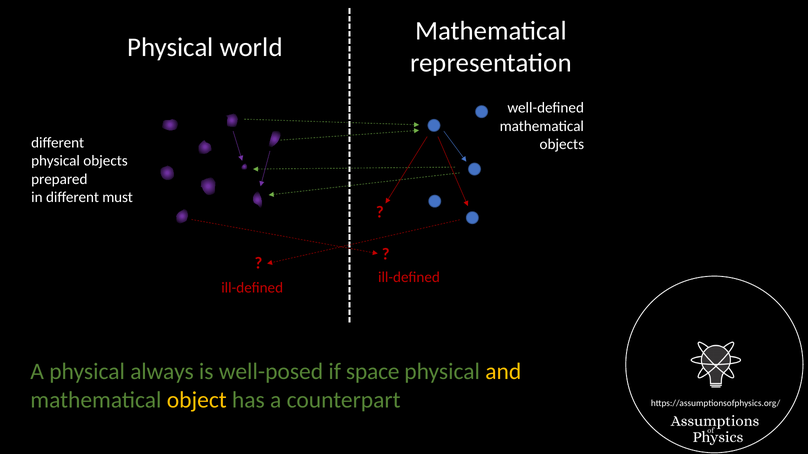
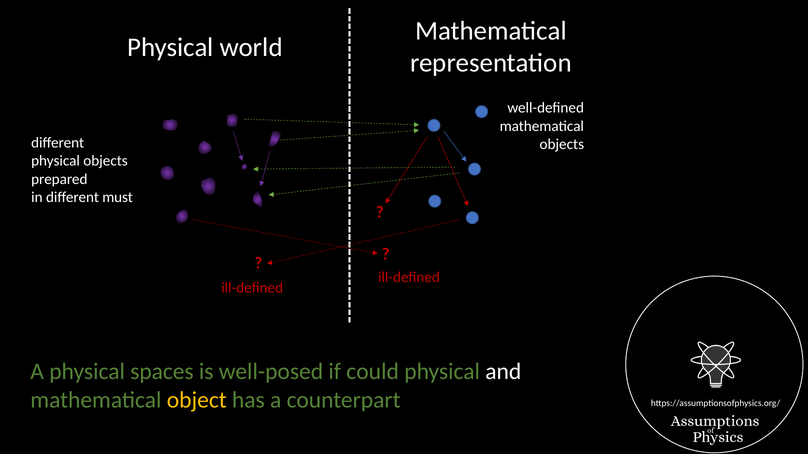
always: always -> spaces
space: space -> could
and colour: yellow -> white
